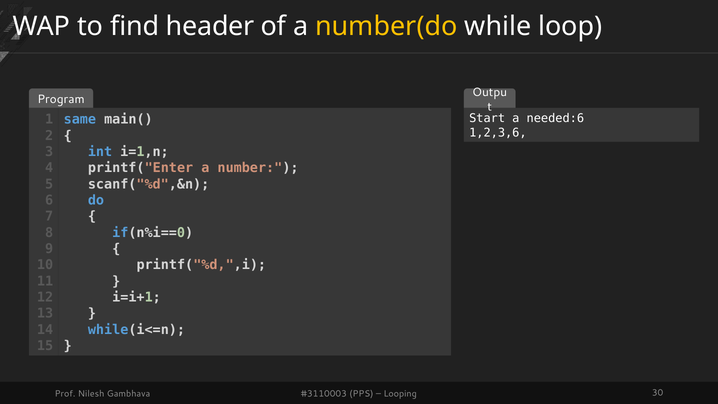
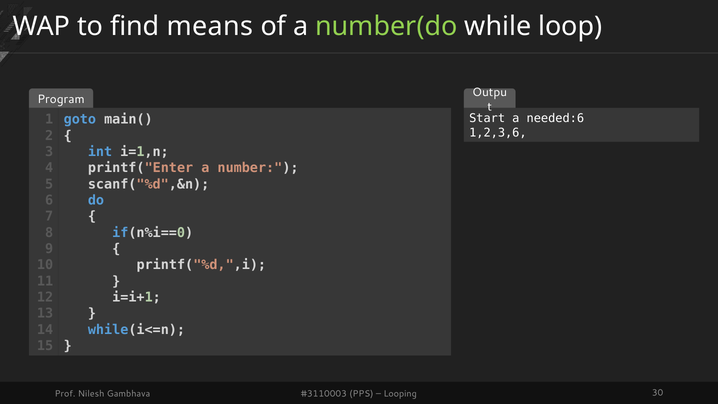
header: header -> means
number(do colour: yellow -> light green
same: same -> goto
